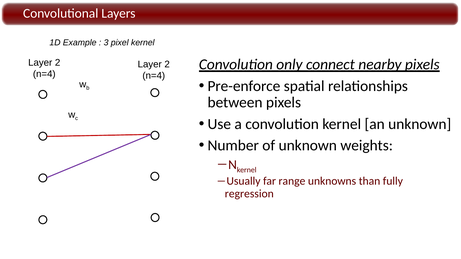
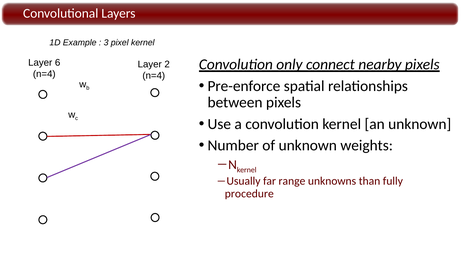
2 at (58, 63): 2 -> 6
regression: regression -> procedure
